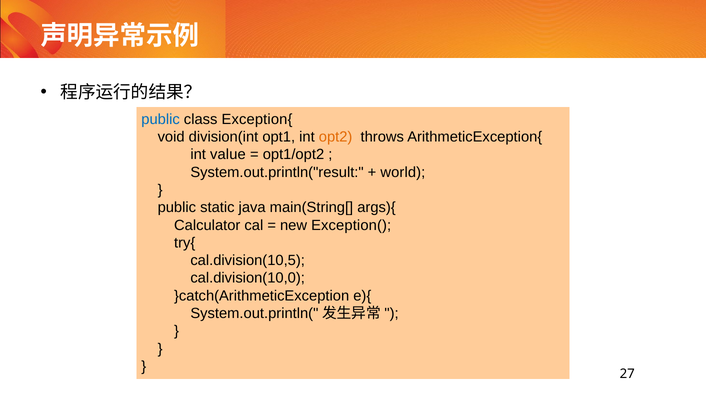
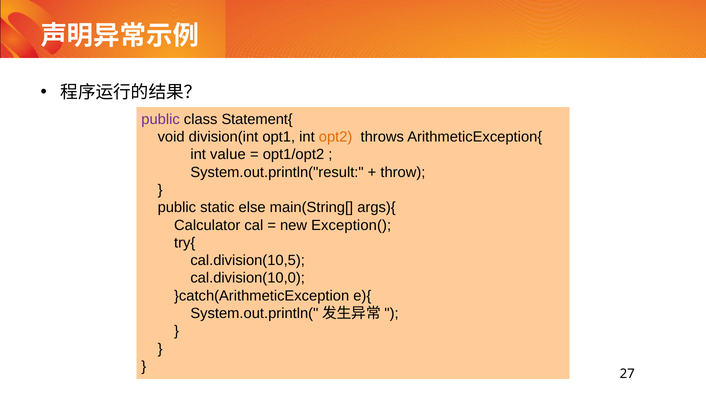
public at (161, 119) colour: blue -> purple
Exception{: Exception{ -> Statement{
world: world -> throw
java: java -> else
